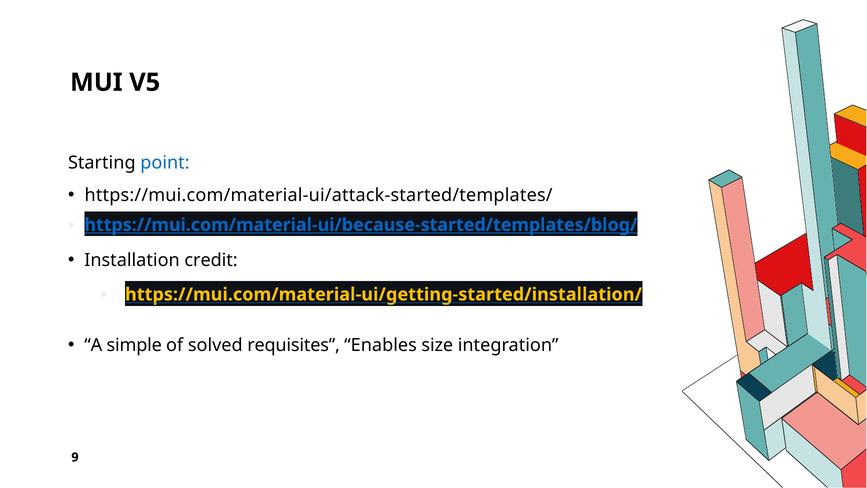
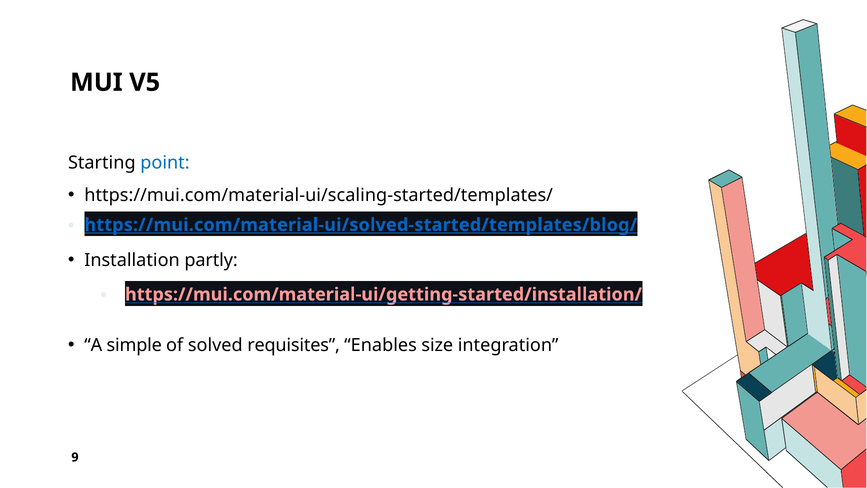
https://mui.com/material-ui/attack-started/templates/: https://mui.com/material-ui/attack-started/templates/ -> https://mui.com/material-ui/scaling-started/templates/
https://mui.com/material-ui/because-started/templates/blog/: https://mui.com/material-ui/because-started/templates/blog/ -> https://mui.com/material-ui/solved-started/templates/blog/
credit: credit -> partly
https://mui.com/material-ui/getting-started/installation/ colour: yellow -> pink
